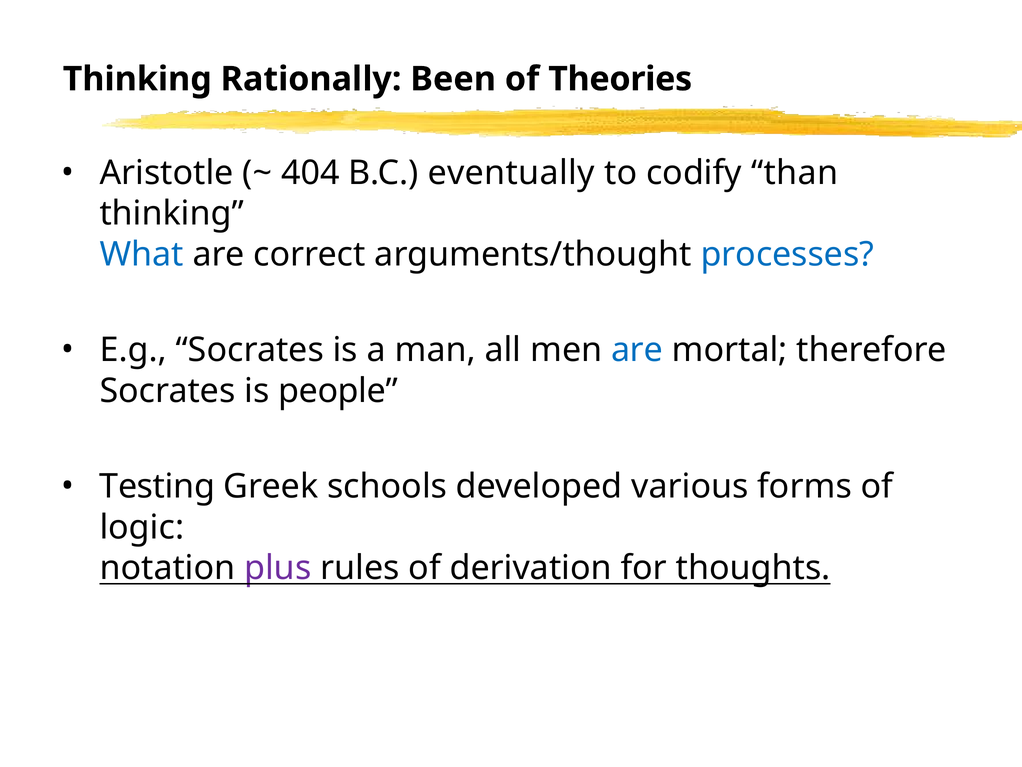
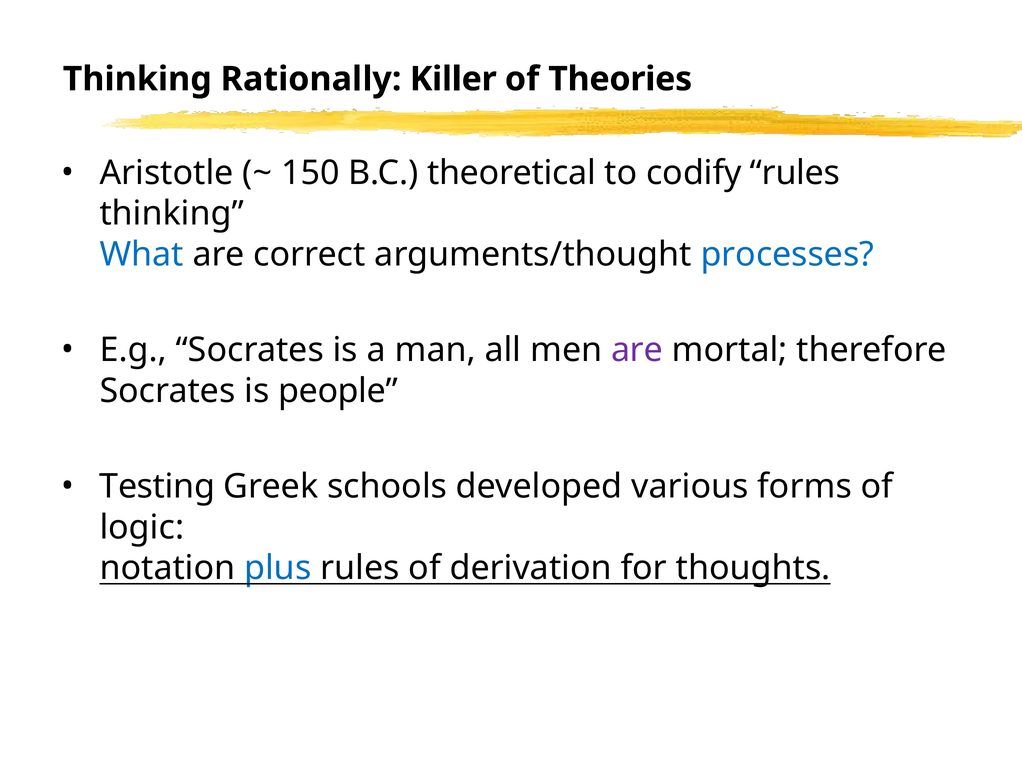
Been: Been -> Killer
404: 404 -> 150
eventually: eventually -> theoretical
codify than: than -> rules
are at (637, 350) colour: blue -> purple
plus colour: purple -> blue
